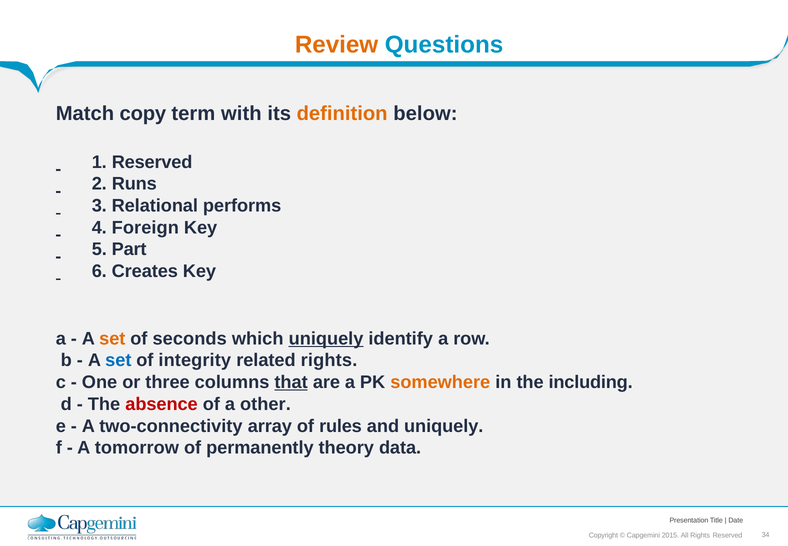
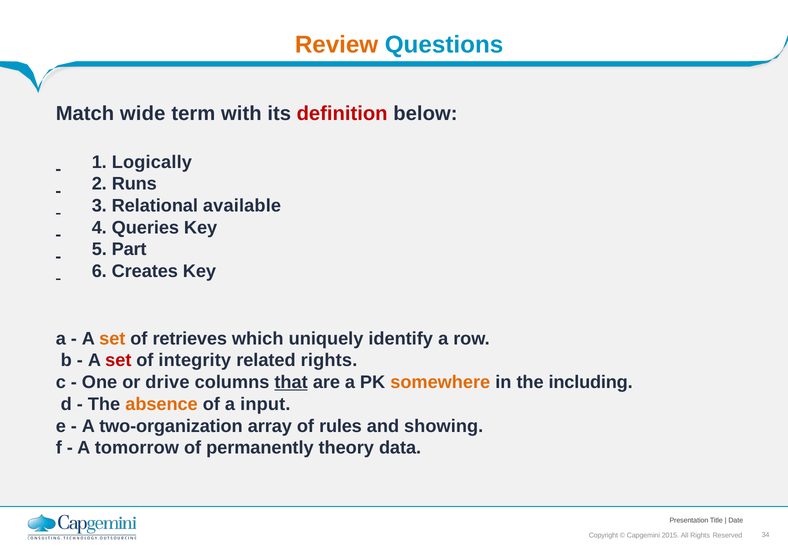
copy: copy -> wide
definition colour: orange -> red
1 Reserved: Reserved -> Logically
performs: performs -> available
Foreign: Foreign -> Queries
seconds: seconds -> retrieves
uniquely at (326, 338) underline: present -> none
set at (118, 360) colour: blue -> red
three: three -> drive
absence colour: red -> orange
other: other -> input
two-connectivity: two-connectivity -> two-organization
and uniquely: uniquely -> showing
